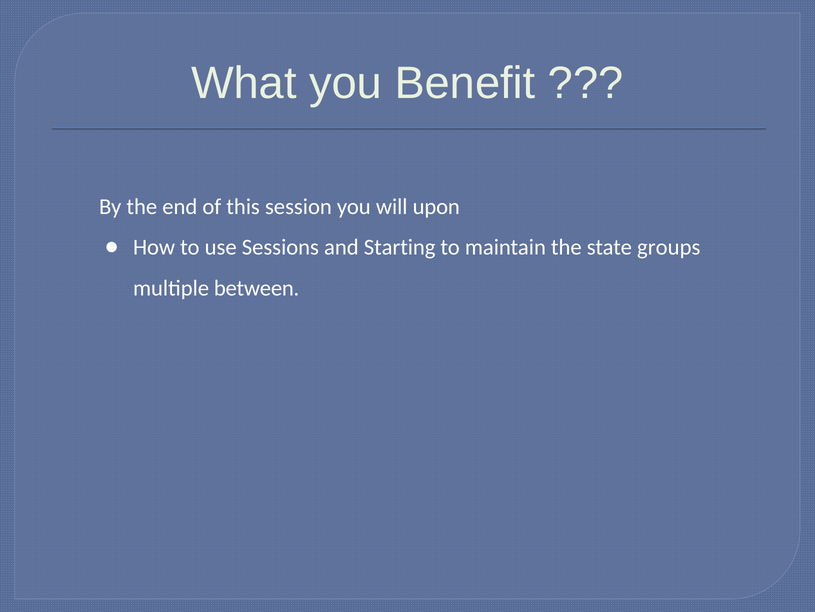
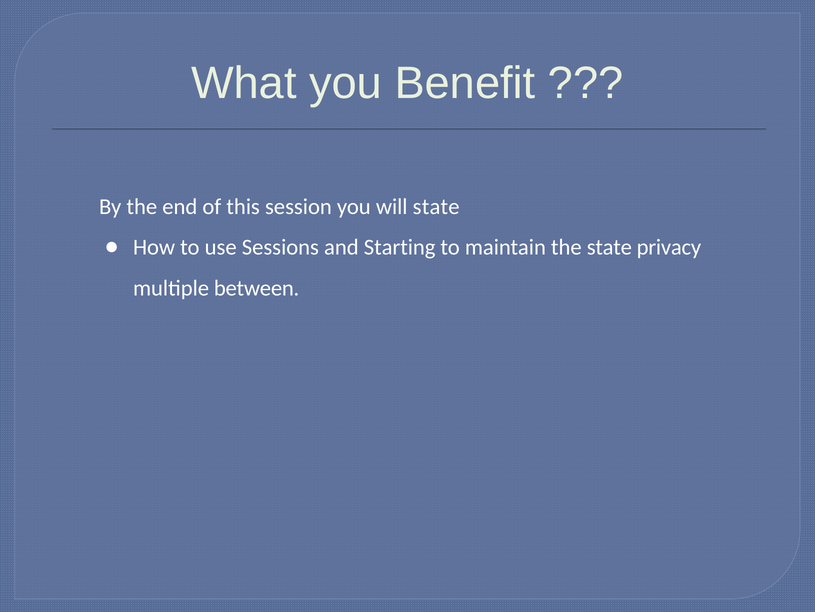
will upon: upon -> state
groups: groups -> privacy
